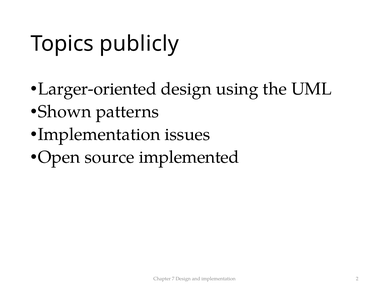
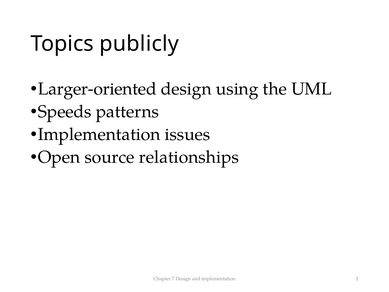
Shown: Shown -> Speeds
implemented: implemented -> relationships
